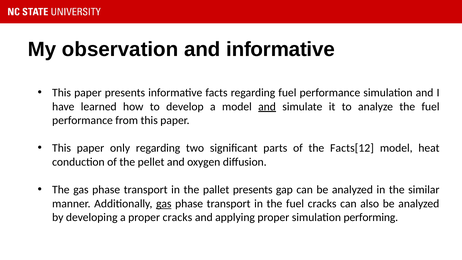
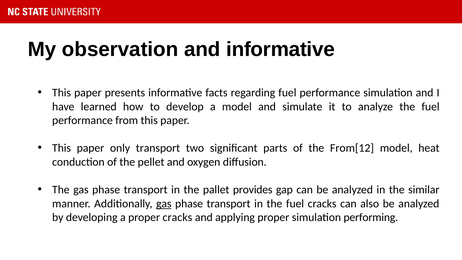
and at (267, 106) underline: present -> none
only regarding: regarding -> transport
Facts[12: Facts[12 -> From[12
pallet presents: presents -> provides
